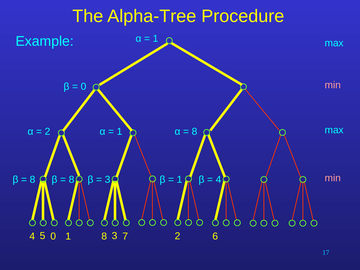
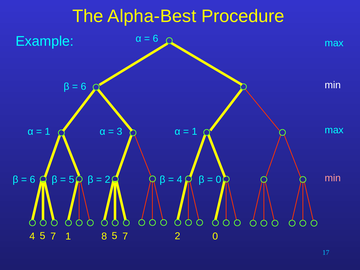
Alpha-Tree: Alpha-Tree -> Alpha-Best
1 at (156, 39): 1 -> 6
min at (333, 85) colour: pink -> white
0 at (84, 86): 0 -> 6
2 at (48, 131): 2 -> 1
1 at (120, 131): 1 -> 3
8 at (195, 131): 8 -> 1
8 at (33, 180): 8 -> 6
8 at (72, 180): 8 -> 5
3 at (108, 180): 3 -> 2
1 at (180, 180): 1 -> 4
4 at (219, 180): 4 -> 0
4 5 0: 0 -> 7
8 3: 3 -> 5
2 6: 6 -> 0
